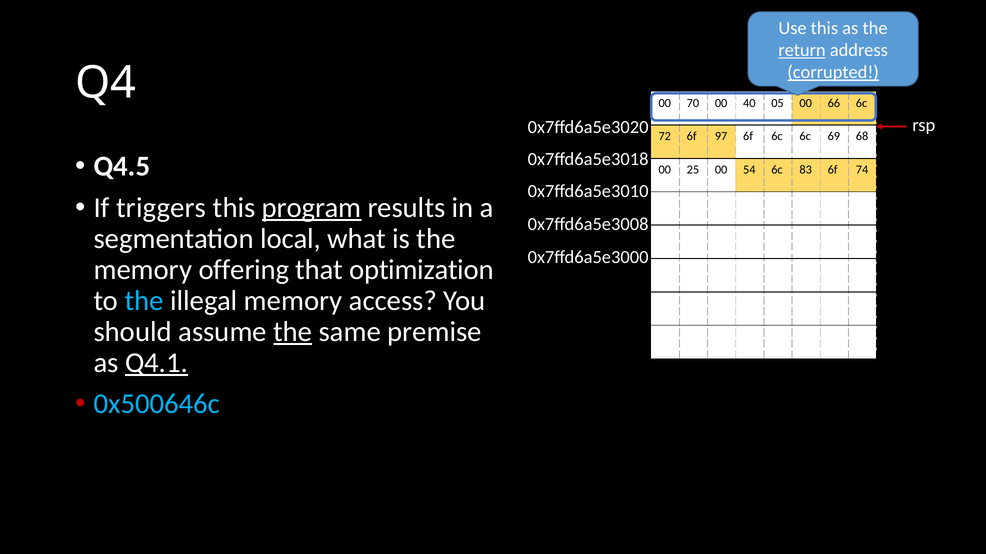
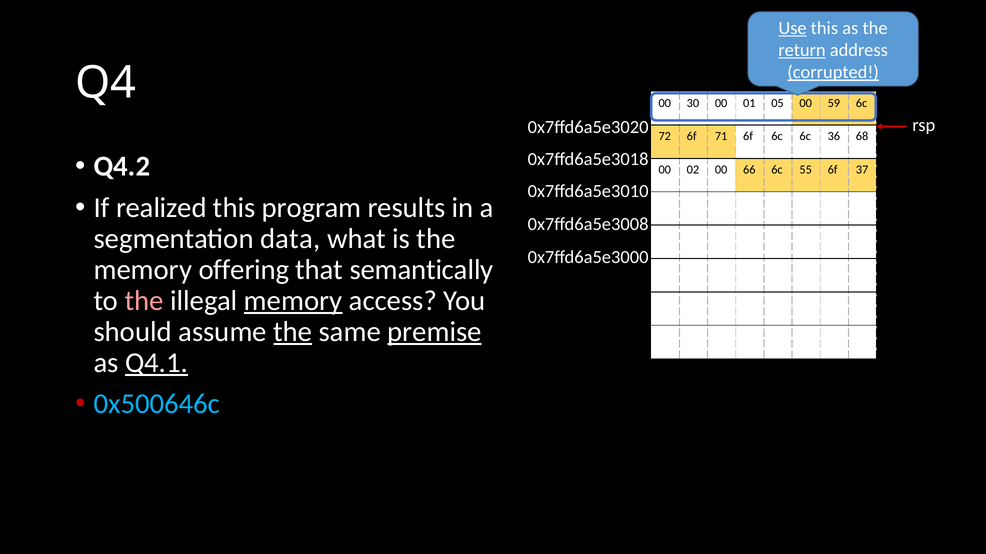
Use underline: none -> present
70: 70 -> 30
40: 40 -> 01
66: 66 -> 59
97: 97 -> 71
69: 69 -> 36
Q4.5: Q4.5 -> Q4.2
25: 25 -> 02
54: 54 -> 66
83: 83 -> 55
74: 74 -> 37
triggers: triggers -> realized
program underline: present -> none
local: local -> data
optimization: optimization -> semantically
the at (144, 301) colour: light blue -> pink
memory at (293, 301) underline: none -> present
premise underline: none -> present
